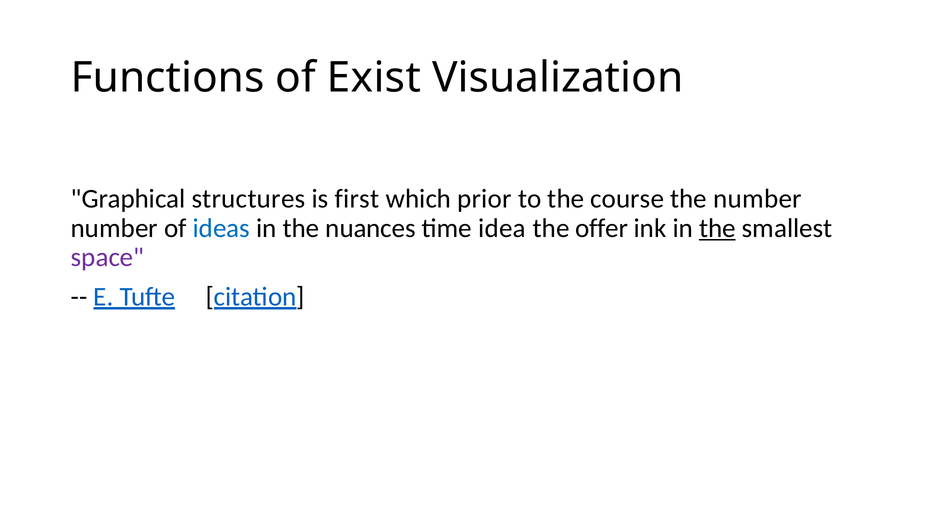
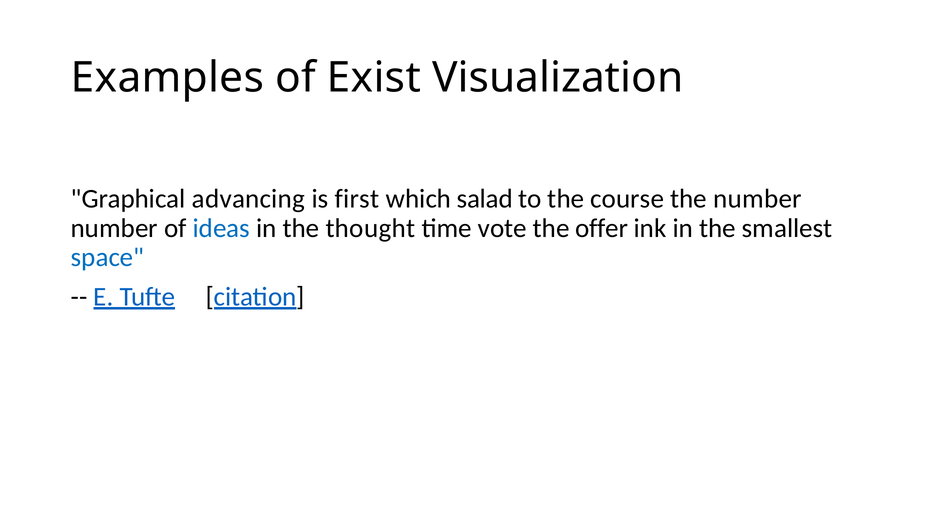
Functions: Functions -> Examples
structures: structures -> advancing
prior: prior -> salad
nuances: nuances -> thought
idea: idea -> vote
the at (717, 228) underline: present -> none
space colour: purple -> blue
